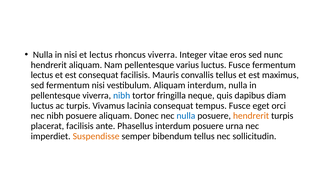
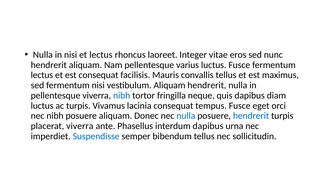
rhoncus viverra: viverra -> laoreet
Aliquam interdum: interdum -> hendrerit
hendrerit at (251, 116) colour: orange -> blue
placerat facilisis: facilisis -> viverra
interdum posuere: posuere -> dapibus
Suspendisse colour: orange -> blue
